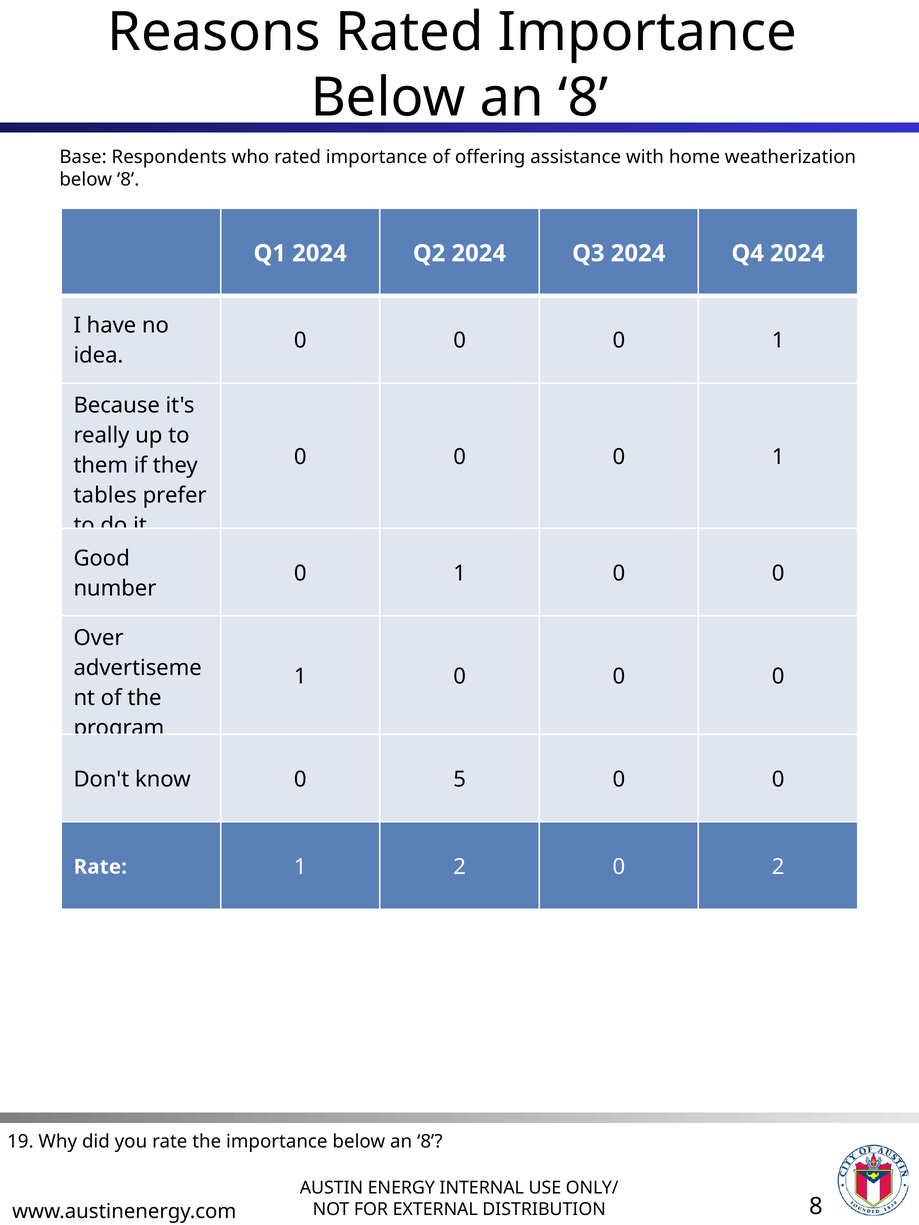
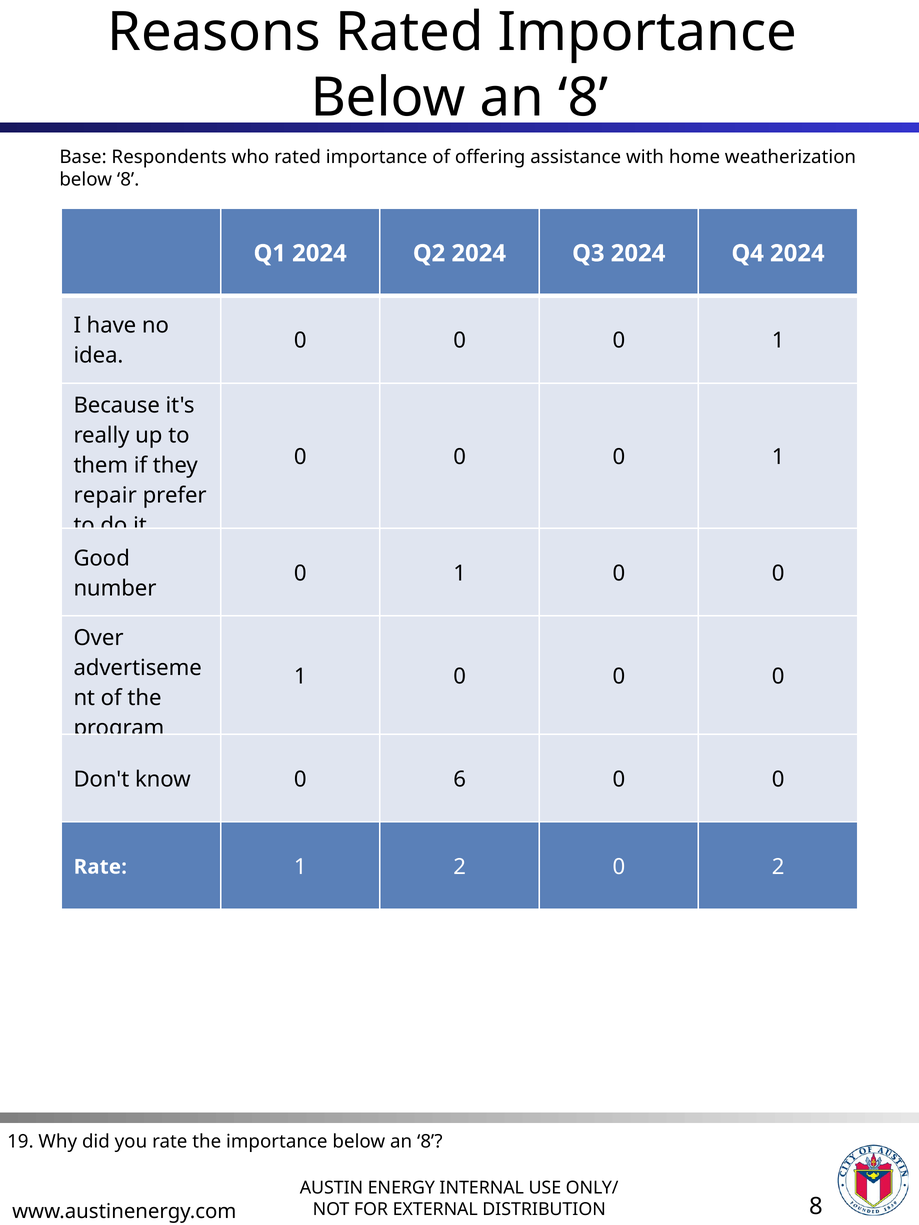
tables: tables -> repair
5: 5 -> 6
